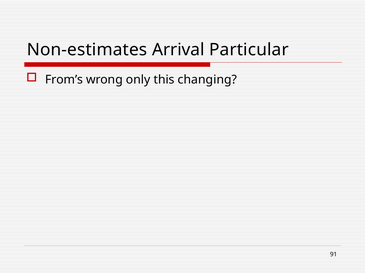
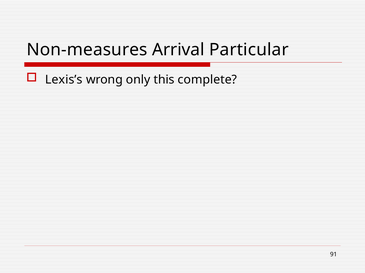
Non-estimates: Non-estimates -> Non-measures
From’s: From’s -> Lexis’s
changing: changing -> complete
